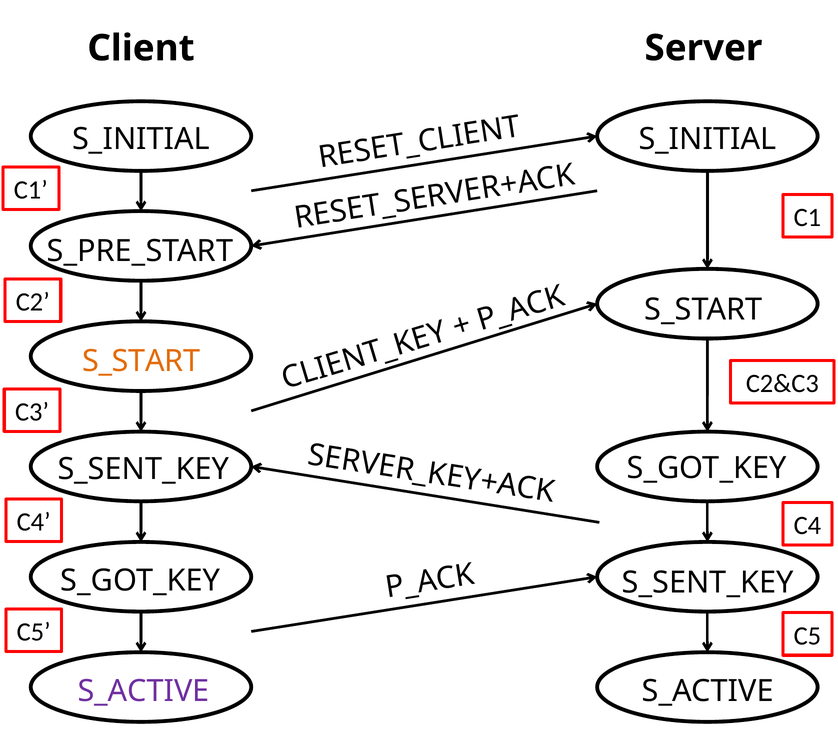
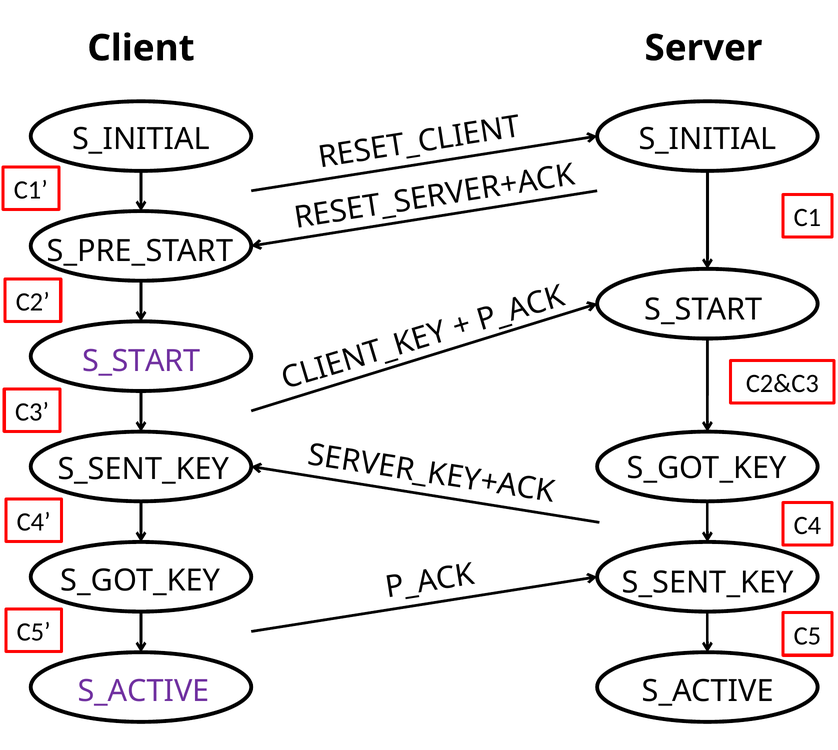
S_START at (141, 361) colour: orange -> purple
